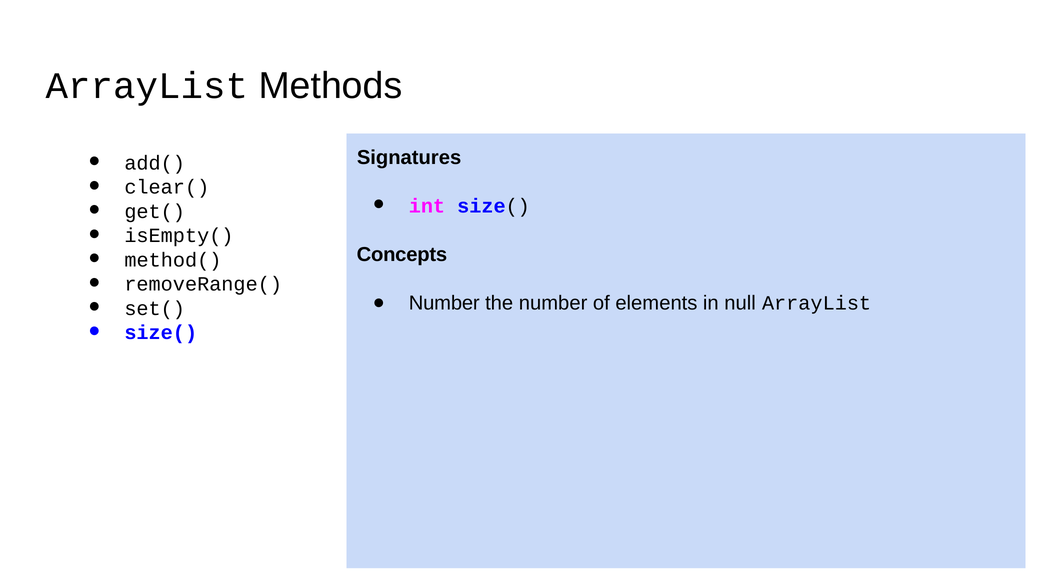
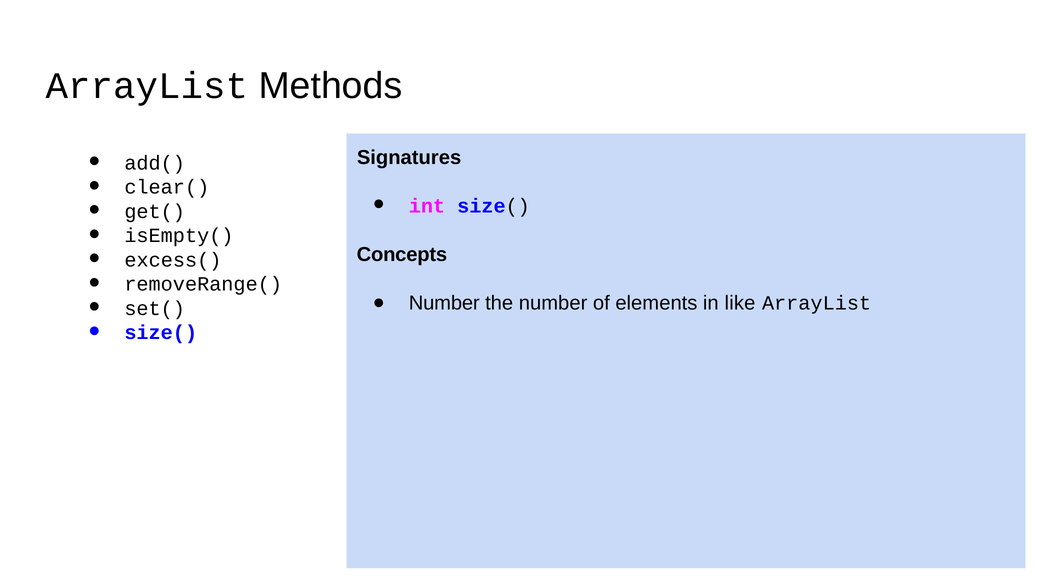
method(: method( -> excess(
null: null -> like
